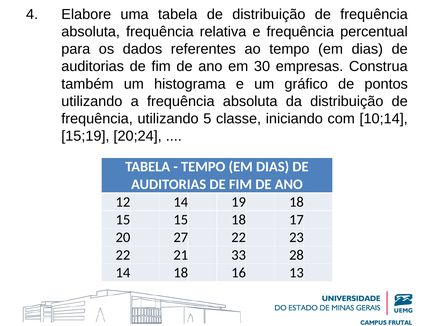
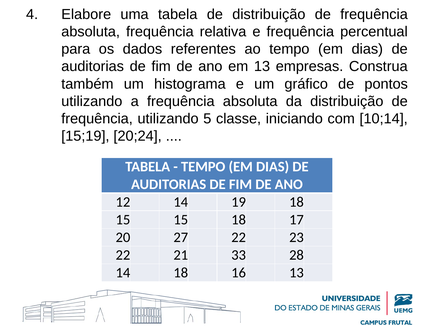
em 30: 30 -> 13
